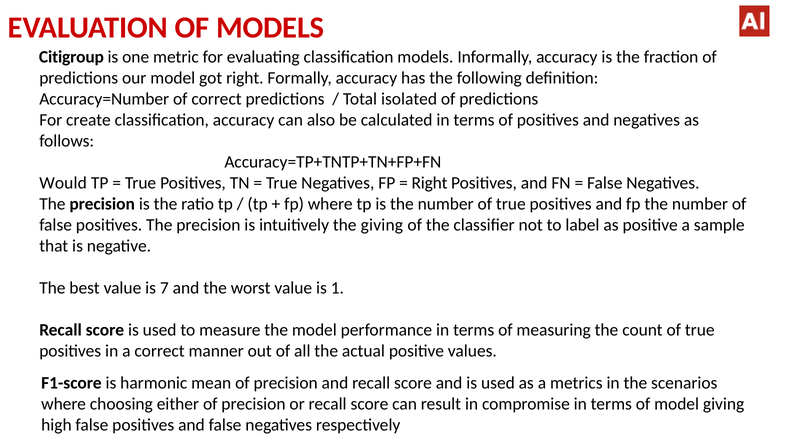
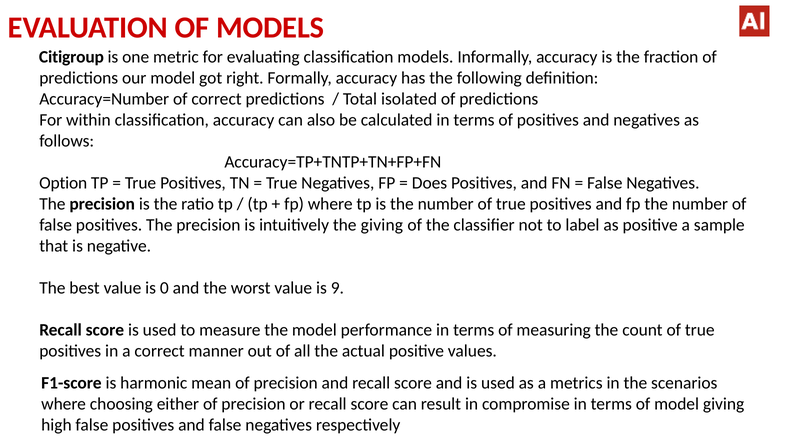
create: create -> within
Would: Would -> Option
Right at (430, 183): Right -> Does
7: 7 -> 0
1: 1 -> 9
